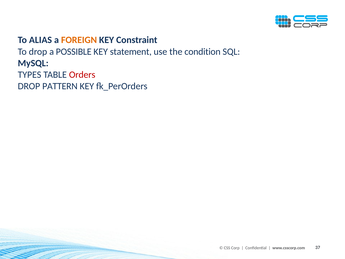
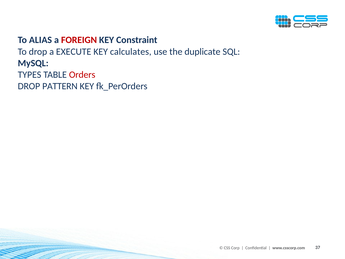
FOREIGN colour: orange -> red
POSSIBLE: POSSIBLE -> EXECUTE
statement: statement -> calculates
condition: condition -> duplicate
